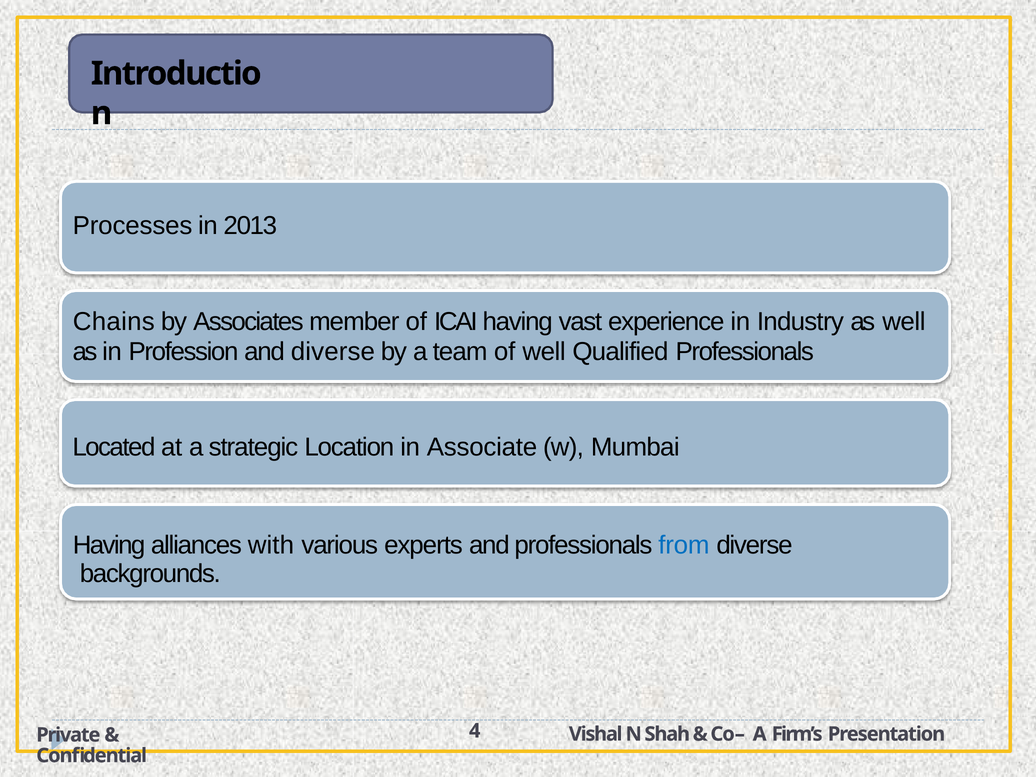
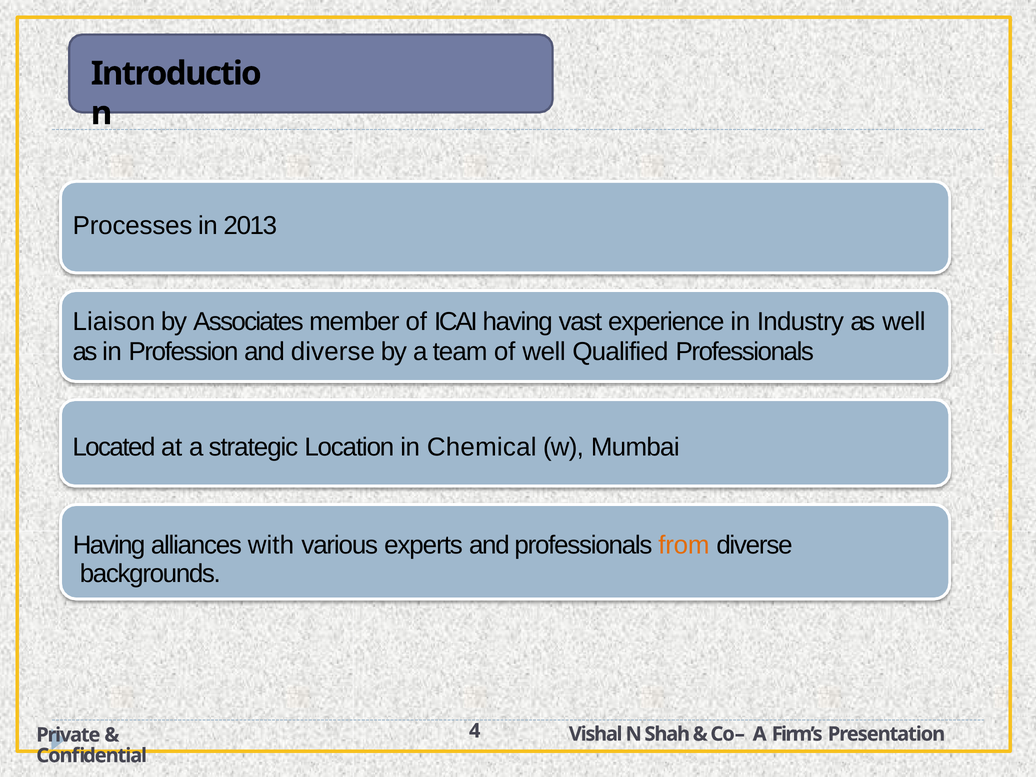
Chains: Chains -> Liaison
Associate: Associate -> Chemical
from colour: blue -> orange
